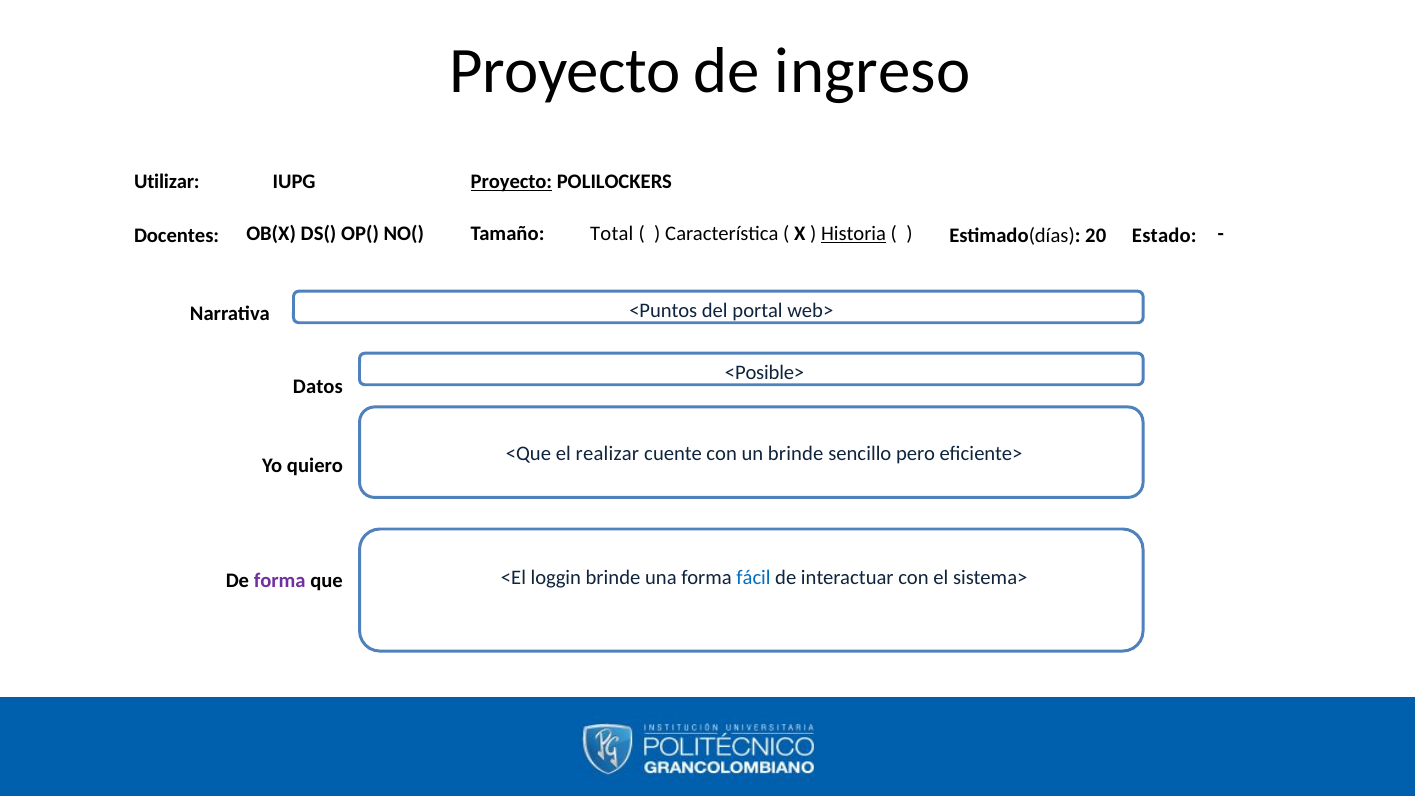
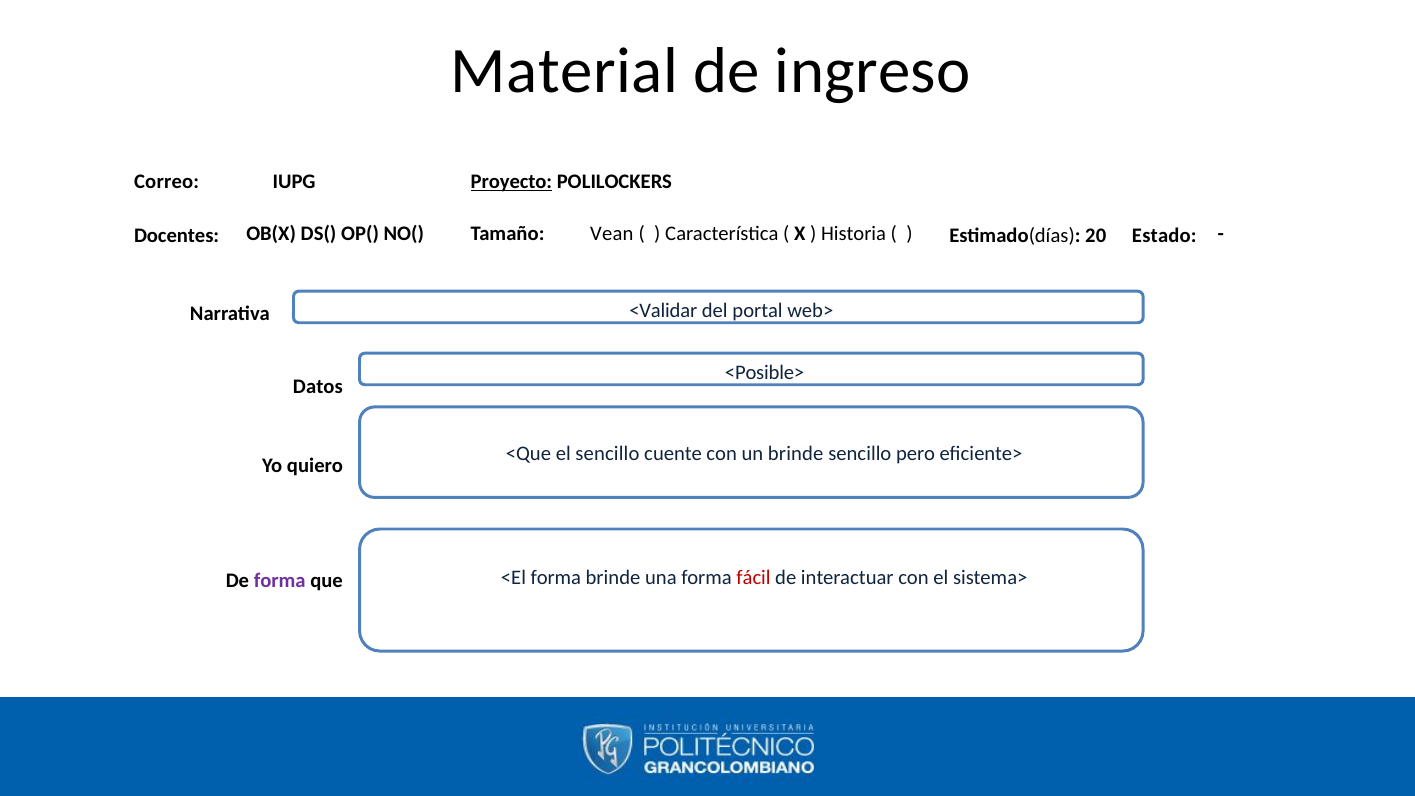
Proyecto at (565, 71): Proyecto -> Material
Utilizar: Utilizar -> Correo
Total: Total -> Vean
Historia underline: present -> none
<Puntos: <Puntos -> <Validar
el realizar: realizar -> sencillo
<El loggin: loggin -> forma
fácil colour: blue -> red
